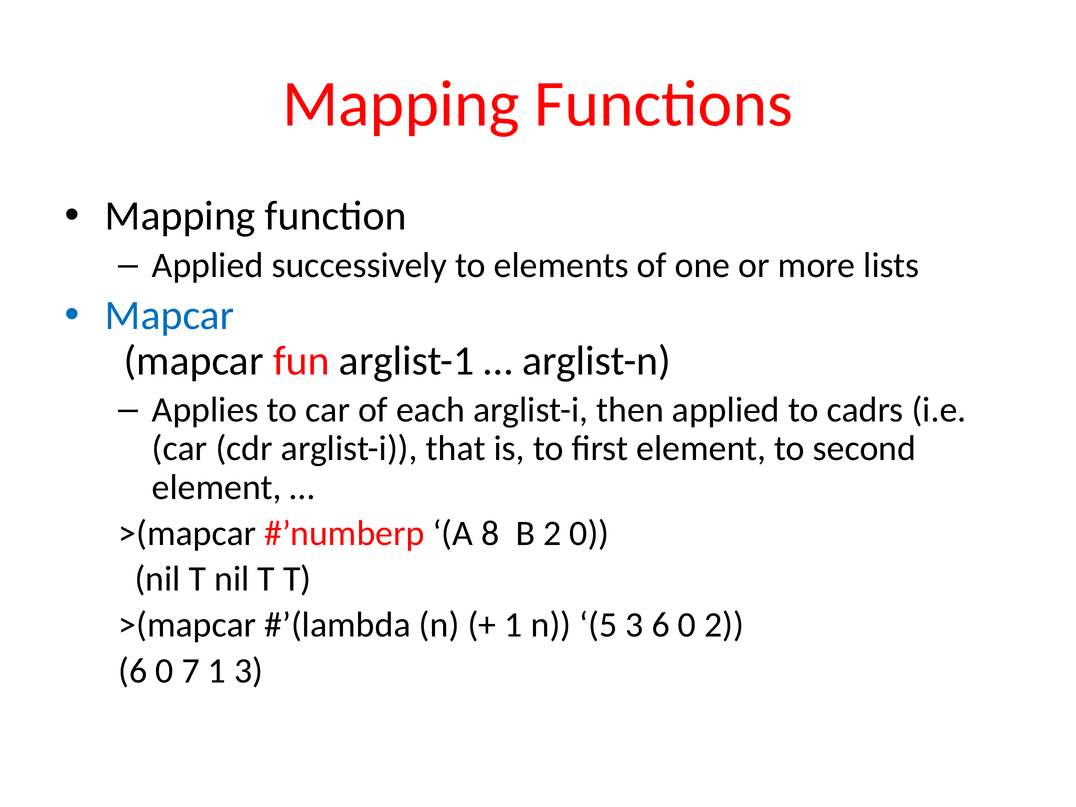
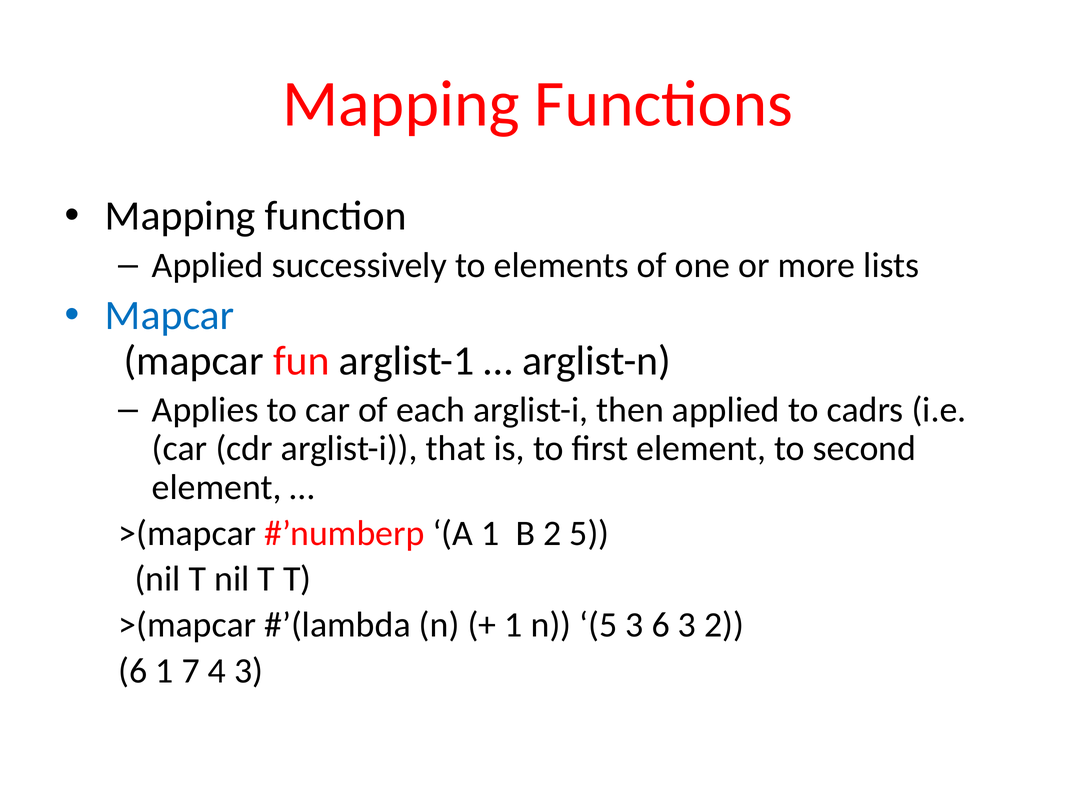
A 8: 8 -> 1
2 0: 0 -> 5
3 6 0: 0 -> 3
0 at (165, 671): 0 -> 1
7 1: 1 -> 4
